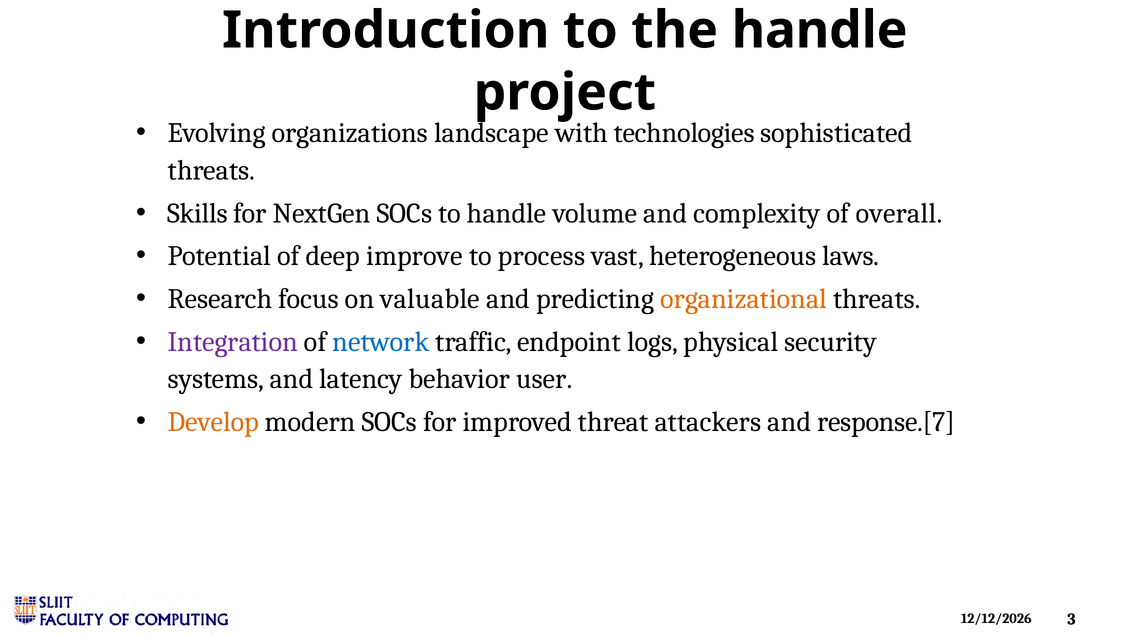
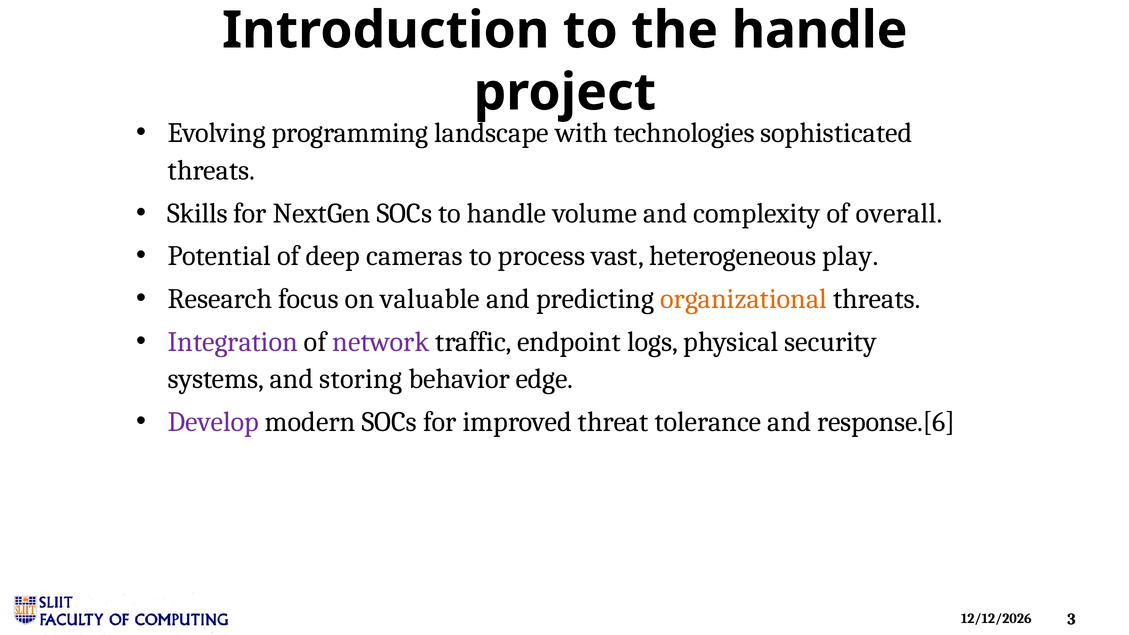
organizations: organizations -> programming
improve: improve -> cameras
laws: laws -> play
network colour: blue -> purple
latency: latency -> storing
user: user -> edge
Develop colour: orange -> purple
attackers: attackers -> tolerance
response.[7: response.[7 -> response.[6
